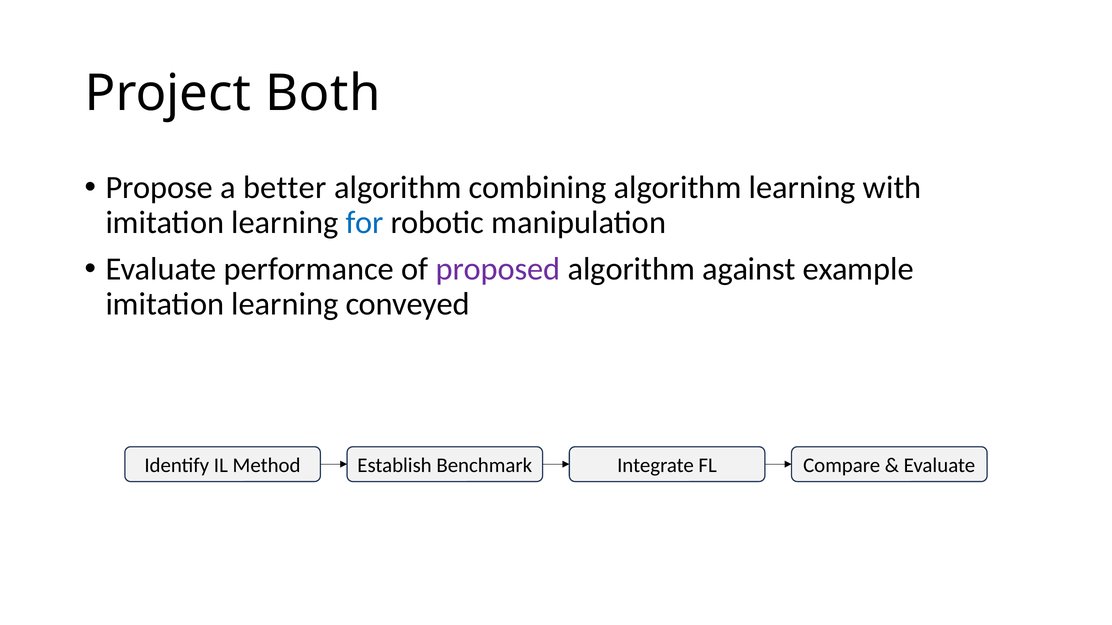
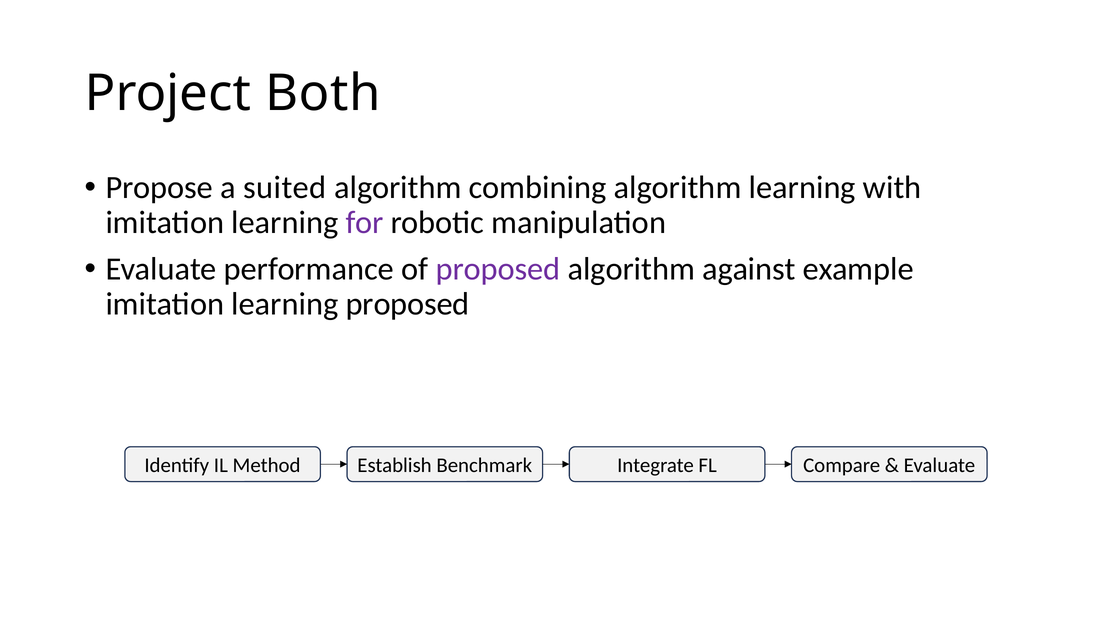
better: better -> suited
for colour: blue -> purple
learning conveyed: conveyed -> proposed
